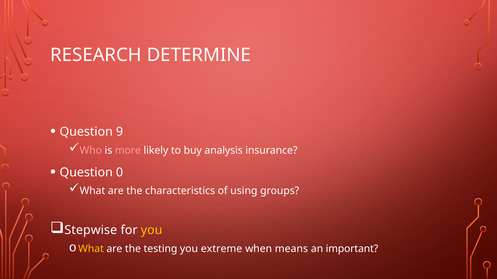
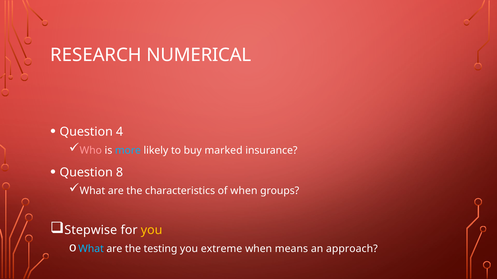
DETERMINE: DETERMINE -> NUMERICAL
9: 9 -> 4
more colour: pink -> light blue
analysis: analysis -> marked
0: 0 -> 8
of using: using -> when
What at (91, 249) colour: yellow -> light blue
important: important -> approach
